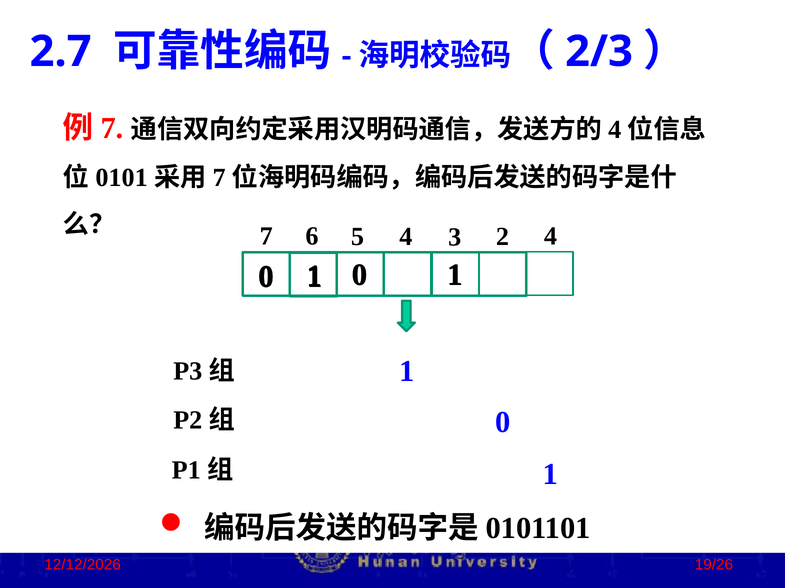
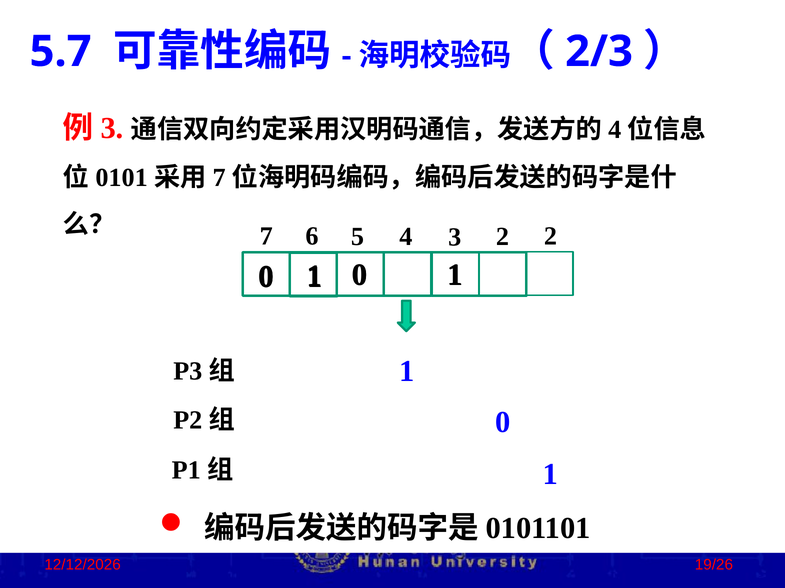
2.7: 2.7 -> 5.7
7 at (112, 128): 7 -> 3
4 at (550, 236): 4 -> 2
